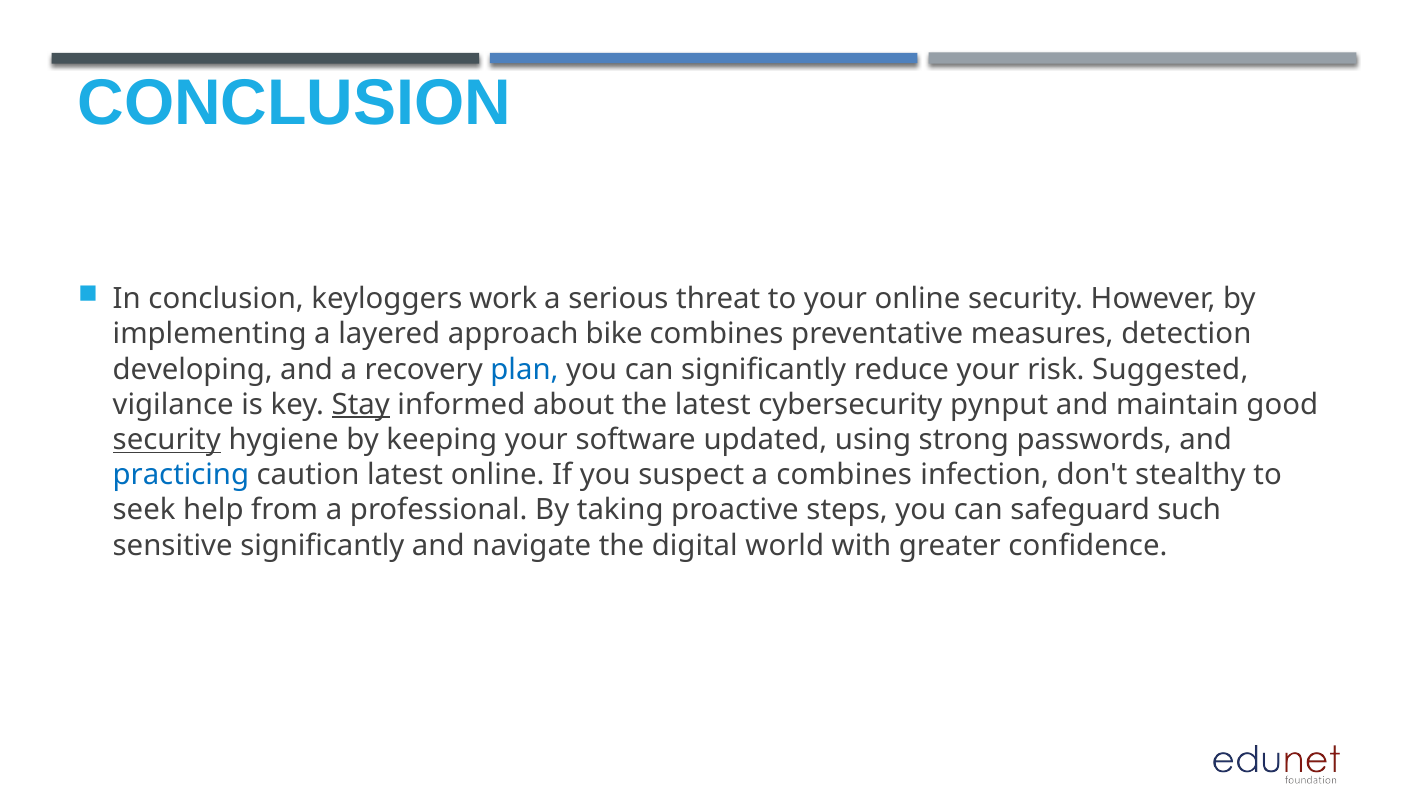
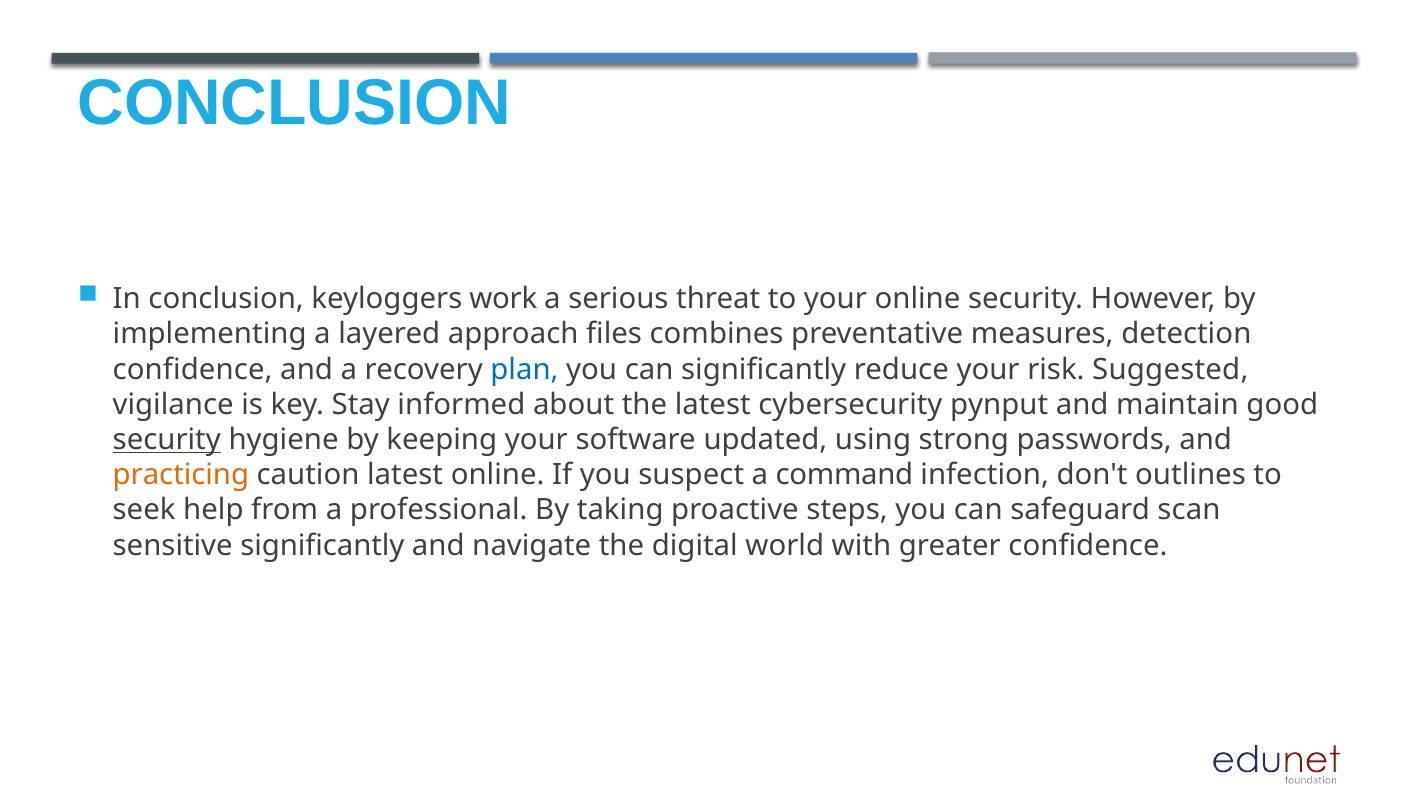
bike: bike -> files
developing at (193, 369): developing -> confidence
Stay underline: present -> none
practicing colour: blue -> orange
a combines: combines -> command
stealthy: stealthy -> outlines
such: such -> scan
